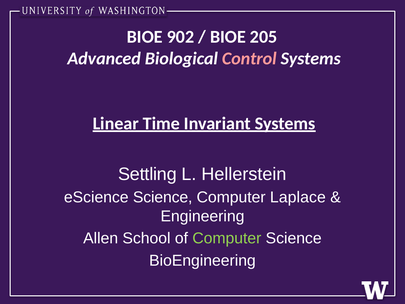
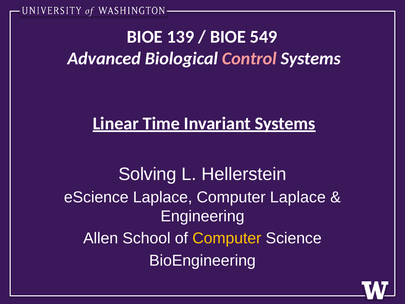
902: 902 -> 139
205: 205 -> 549
Settling: Settling -> Solving
eScience Science: Science -> Laplace
Computer at (227, 238) colour: light green -> yellow
